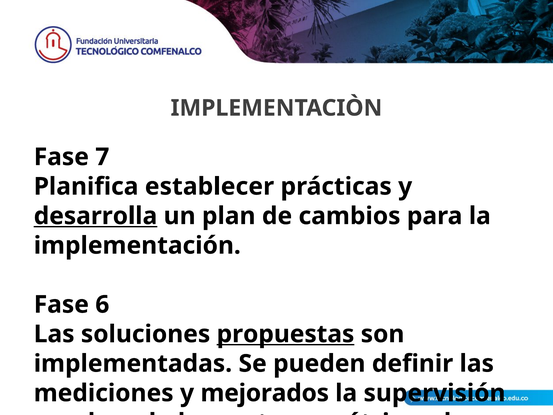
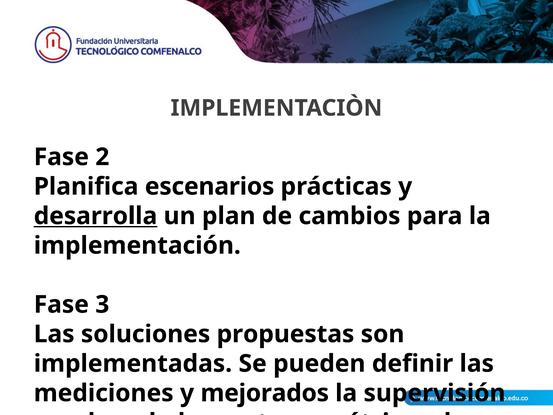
7: 7 -> 2
establecer: establecer -> escenarios
6 at (102, 304): 6 -> 3
propuestas underline: present -> none
